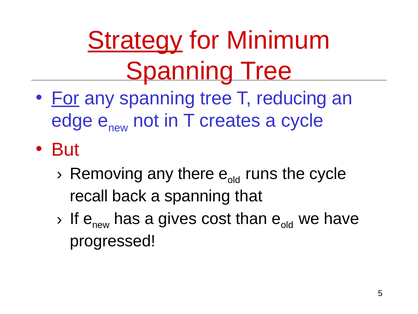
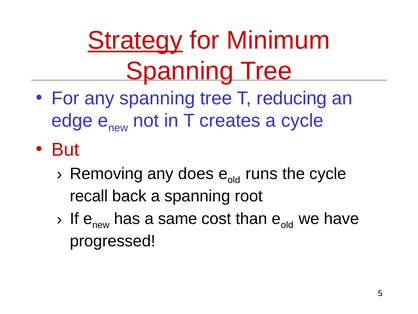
For at (65, 98) underline: present -> none
there: there -> does
that: that -> root
gives: gives -> same
